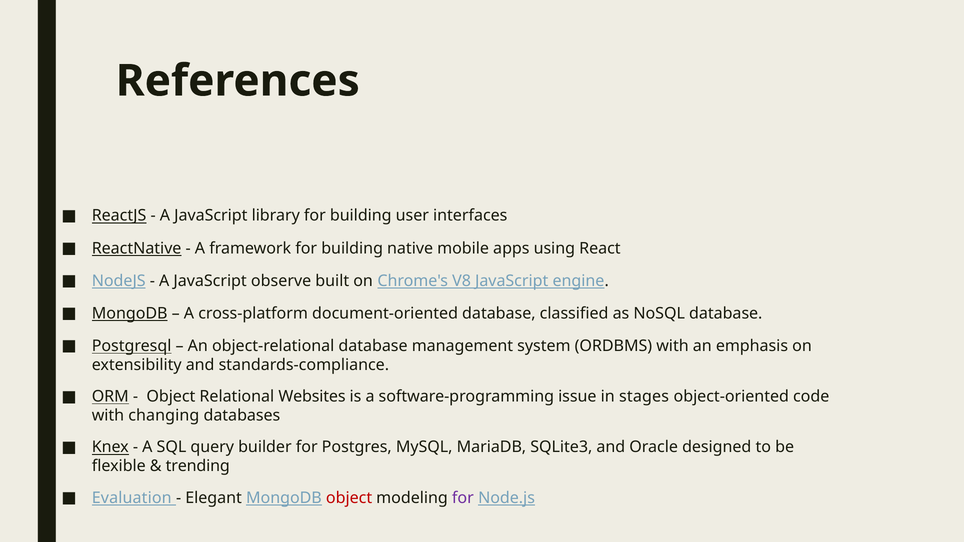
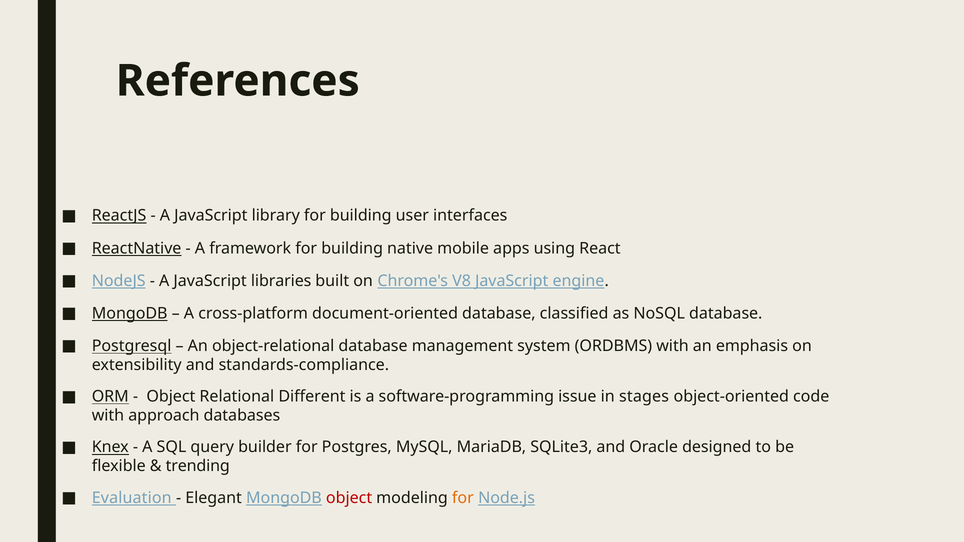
observe: observe -> libraries
Websites: Websites -> Different
changing: changing -> approach
for at (463, 498) colour: purple -> orange
